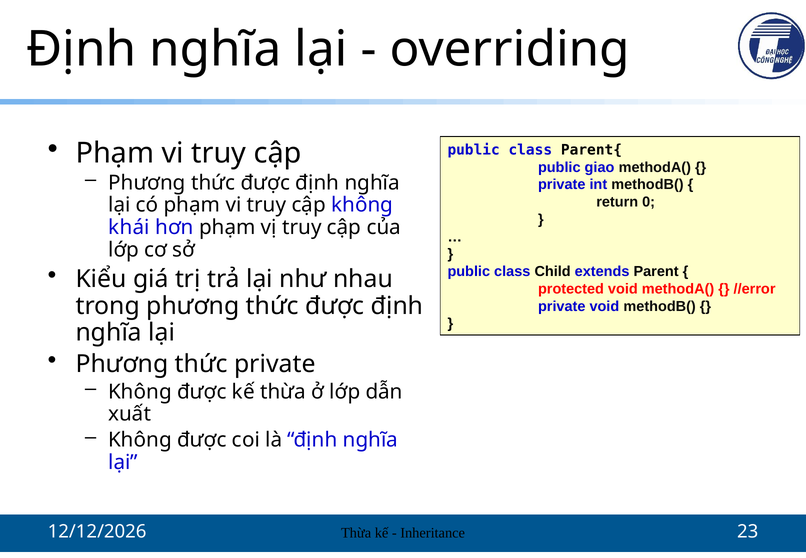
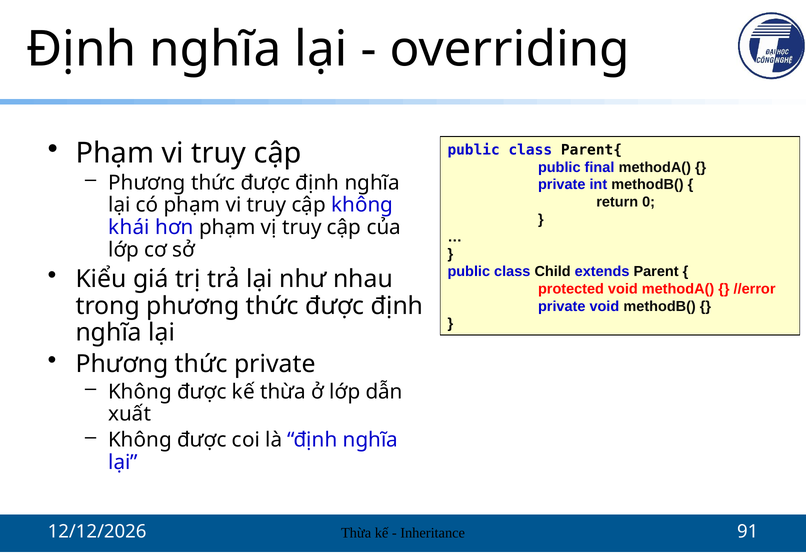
giao: giao -> final
23: 23 -> 91
